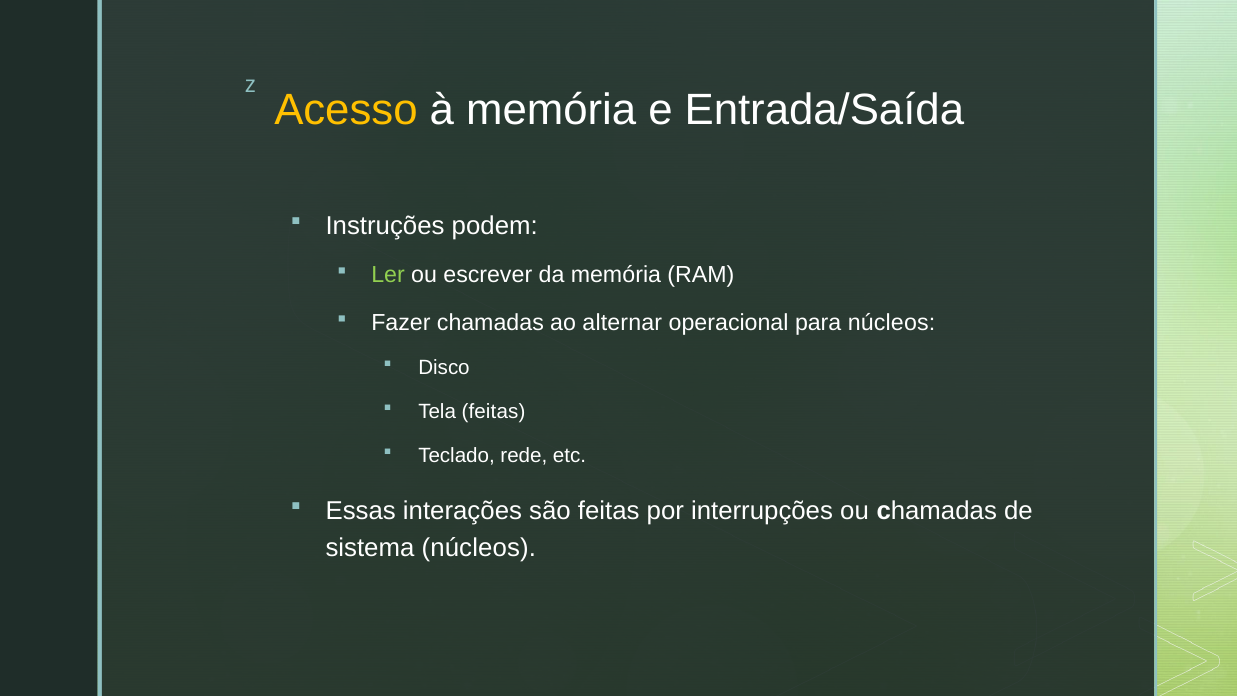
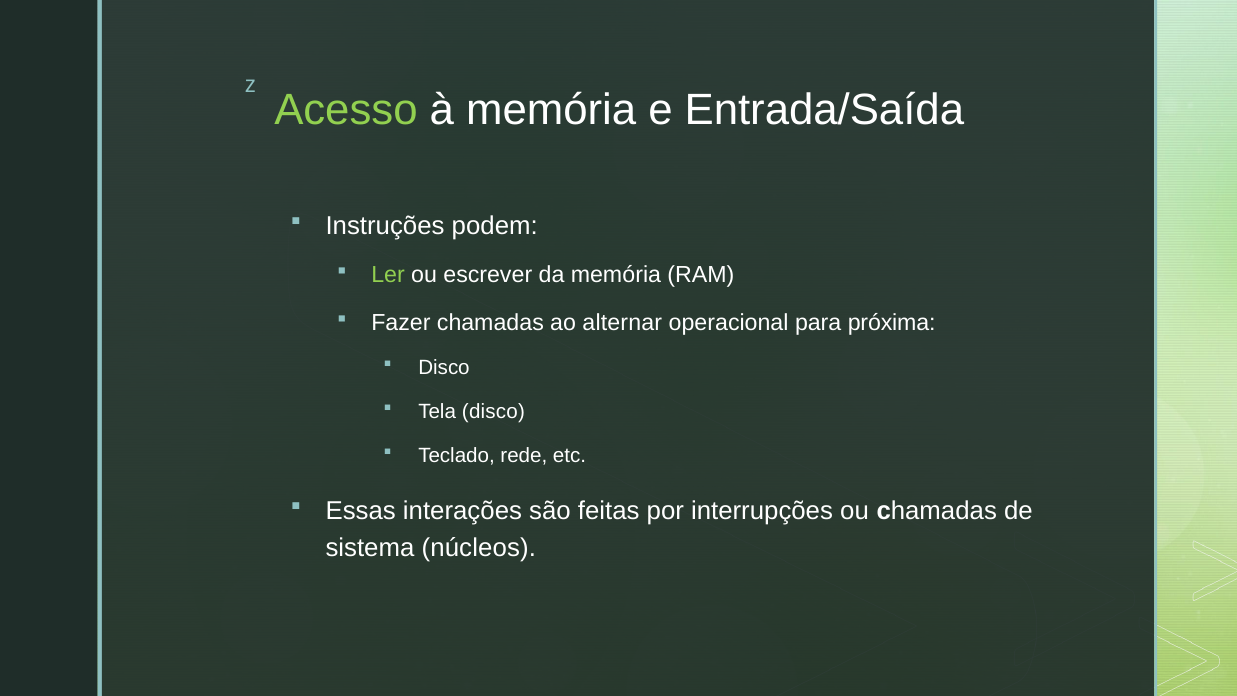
Acesso colour: yellow -> light green
para núcleos: núcleos -> próxima
Tela feitas: feitas -> disco
